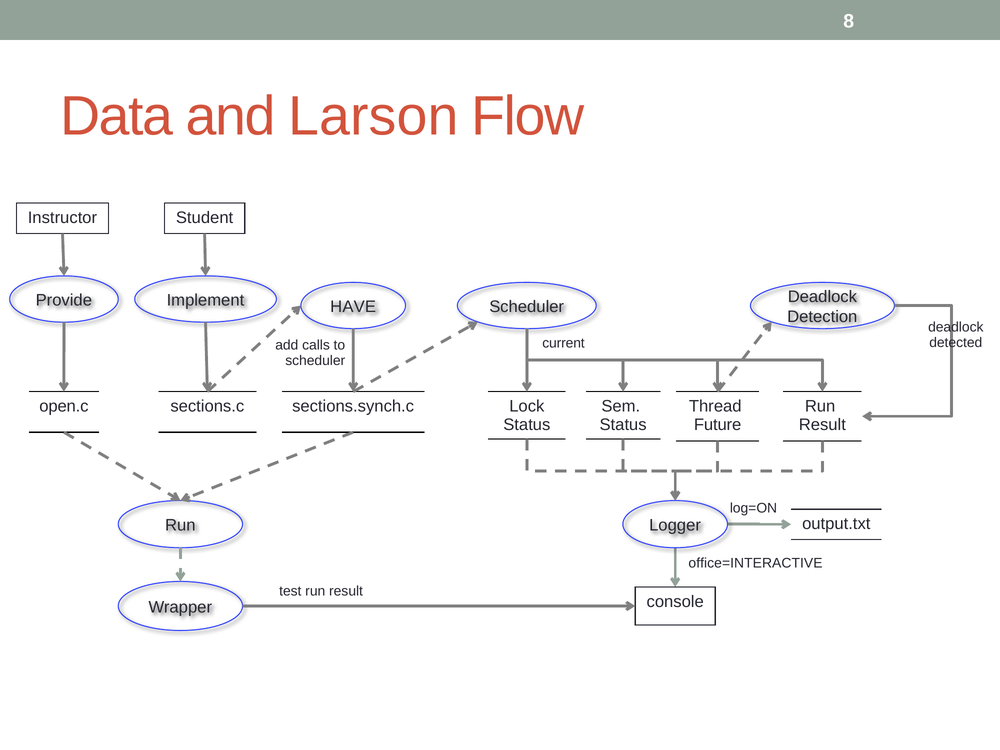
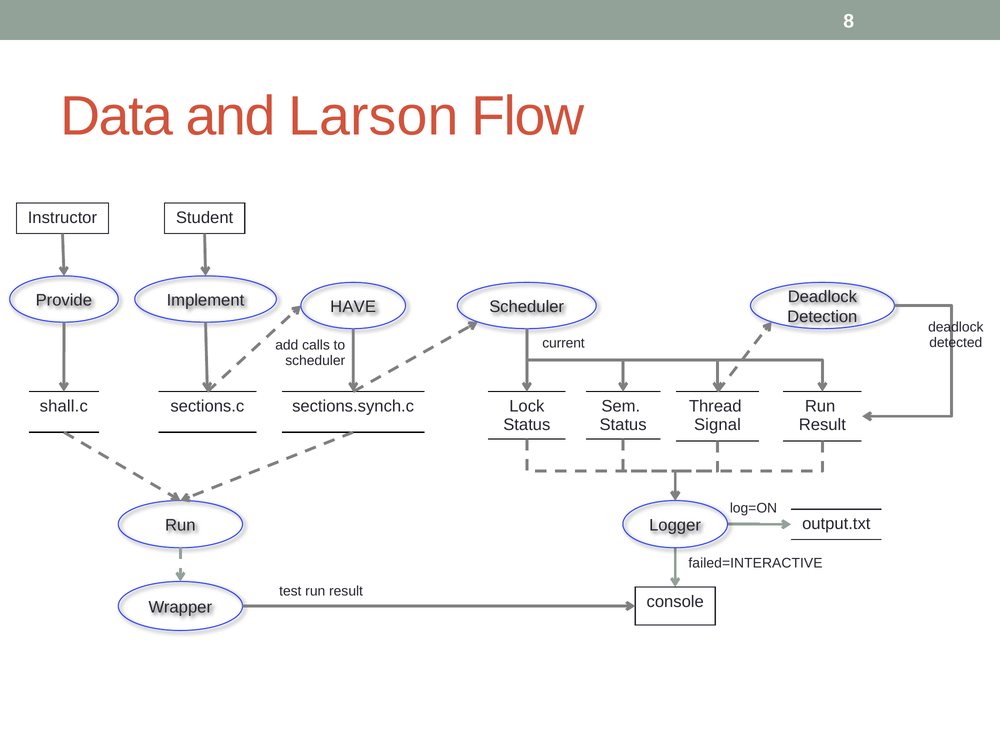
open.c: open.c -> shall.c
Future: Future -> Signal
office=INTERACTIVE: office=INTERACTIVE -> failed=INTERACTIVE
